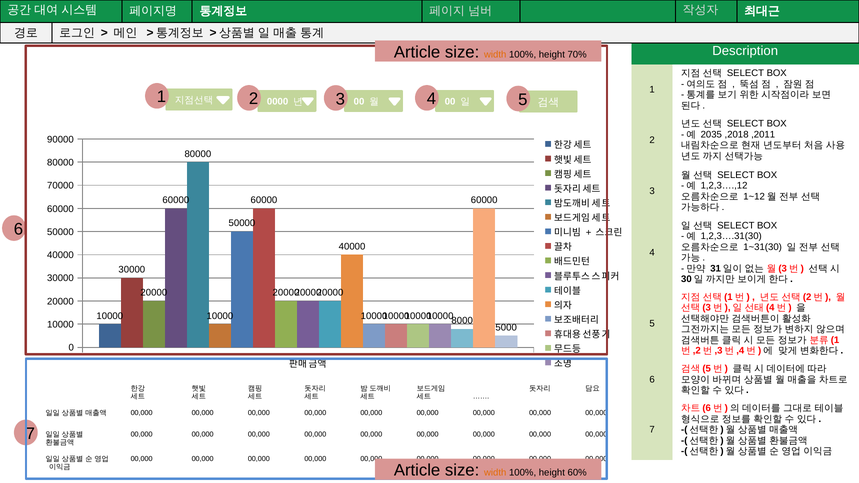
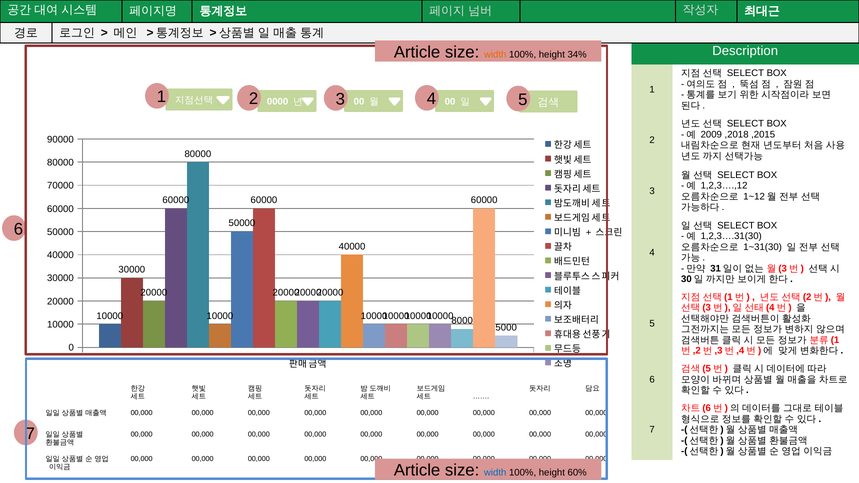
70%: 70% -> 34%
2035: 2035 -> 2009
,2011: ,2011 -> ,2015
width at (495, 473) colour: orange -> blue
